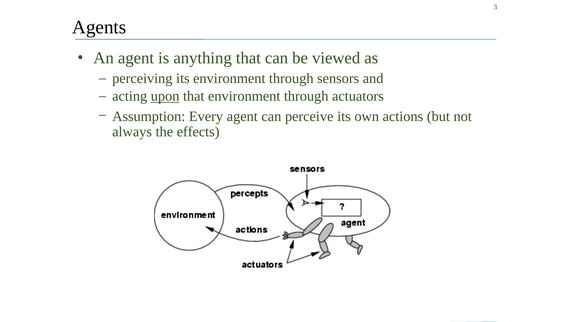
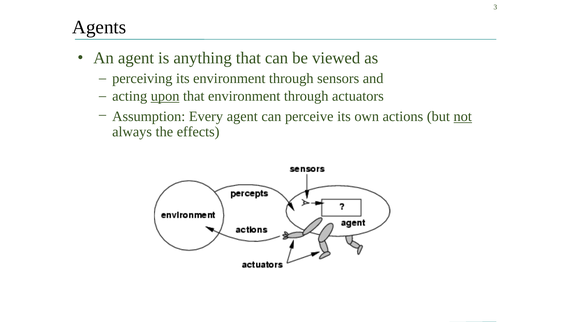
not underline: none -> present
